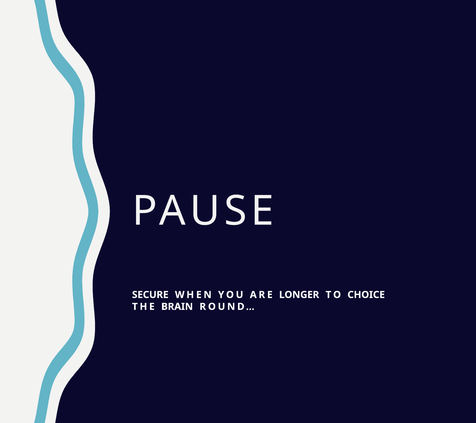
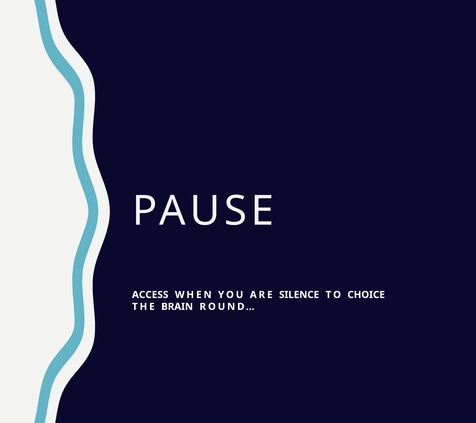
SECURE: SECURE -> ACCESS
LONGER: LONGER -> SILENCE
